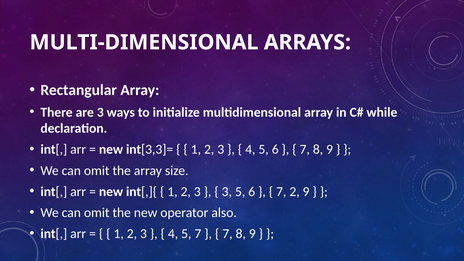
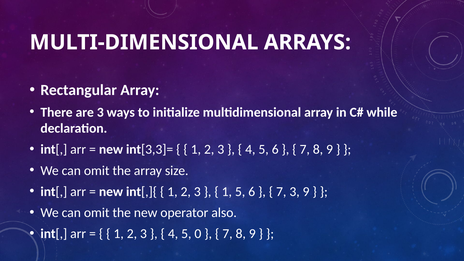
3 at (227, 192): 3 -> 1
7 2: 2 -> 3
5 7: 7 -> 0
